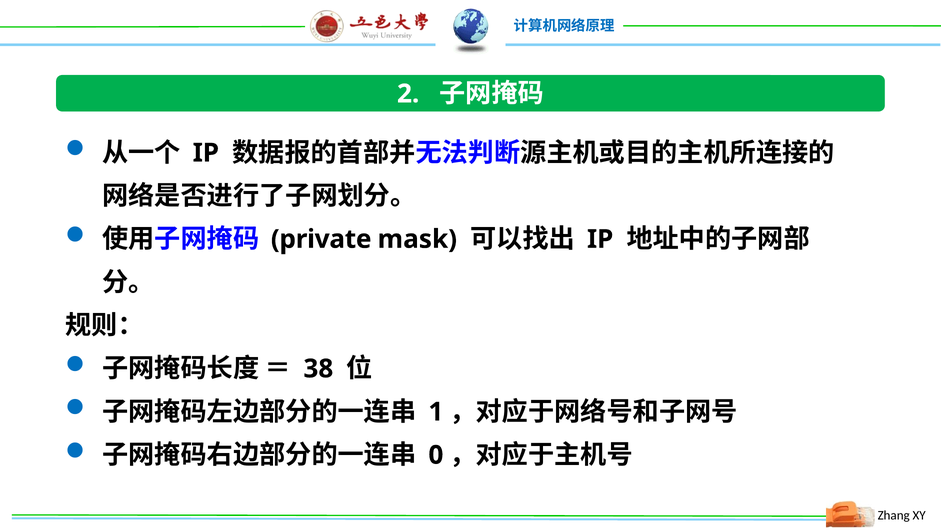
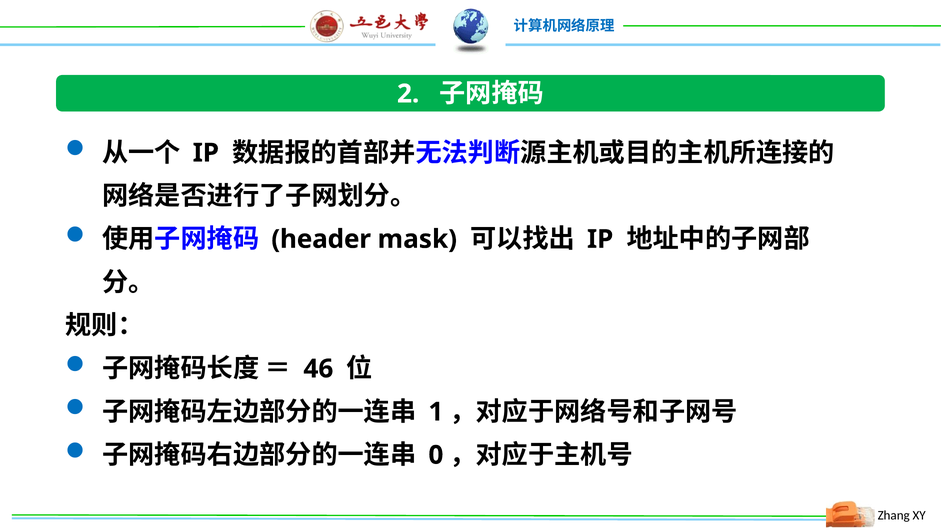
private: private -> header
38: 38 -> 46
